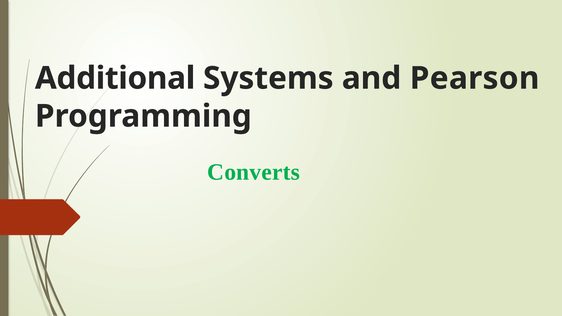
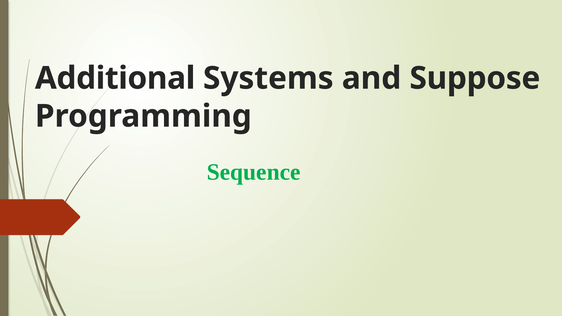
Pearson: Pearson -> Suppose
Converts: Converts -> Sequence
